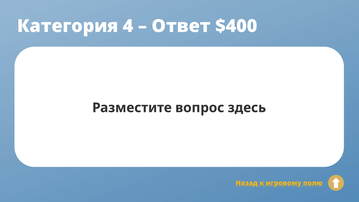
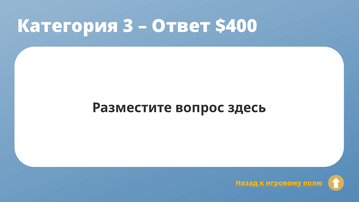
4: 4 -> 3
